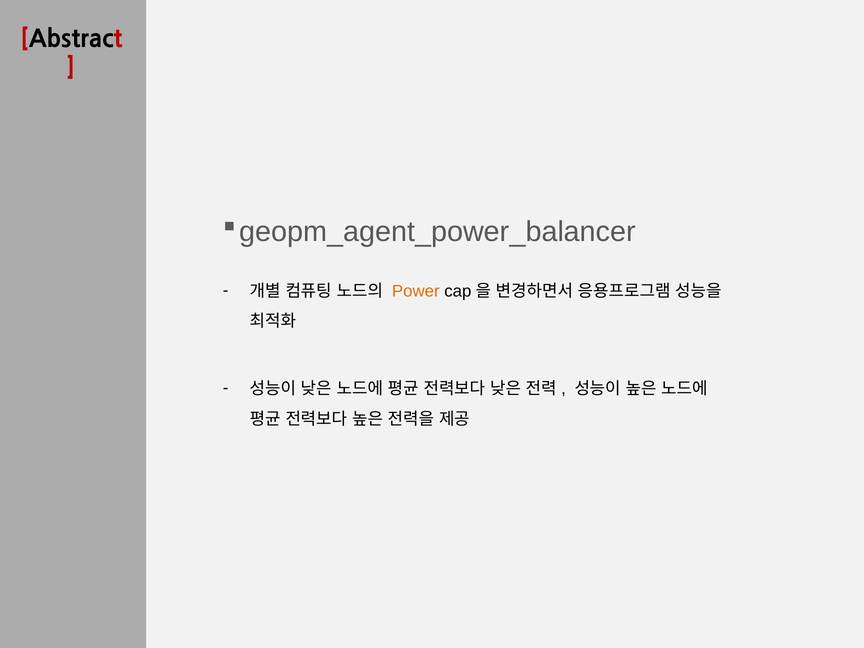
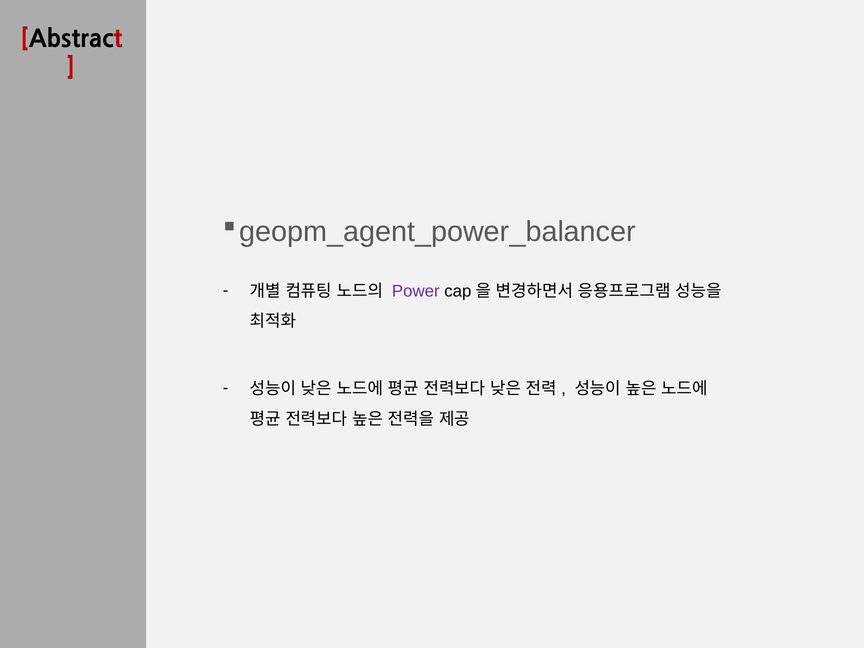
Power colour: orange -> purple
